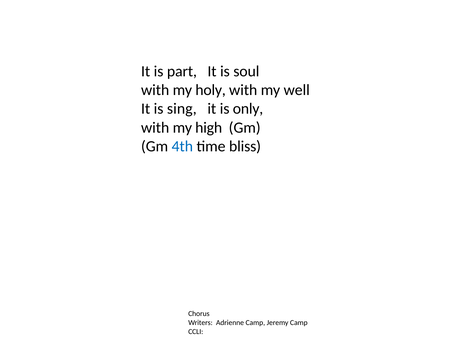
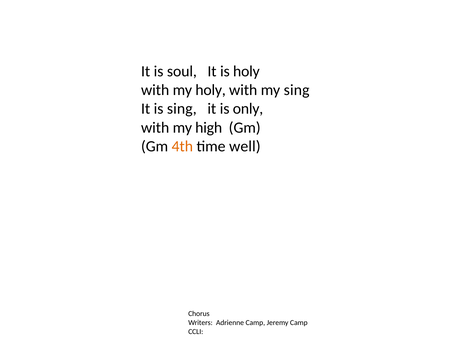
part: part -> soul
is soul: soul -> holy
my well: well -> sing
4th colour: blue -> orange
bliss: bliss -> well
